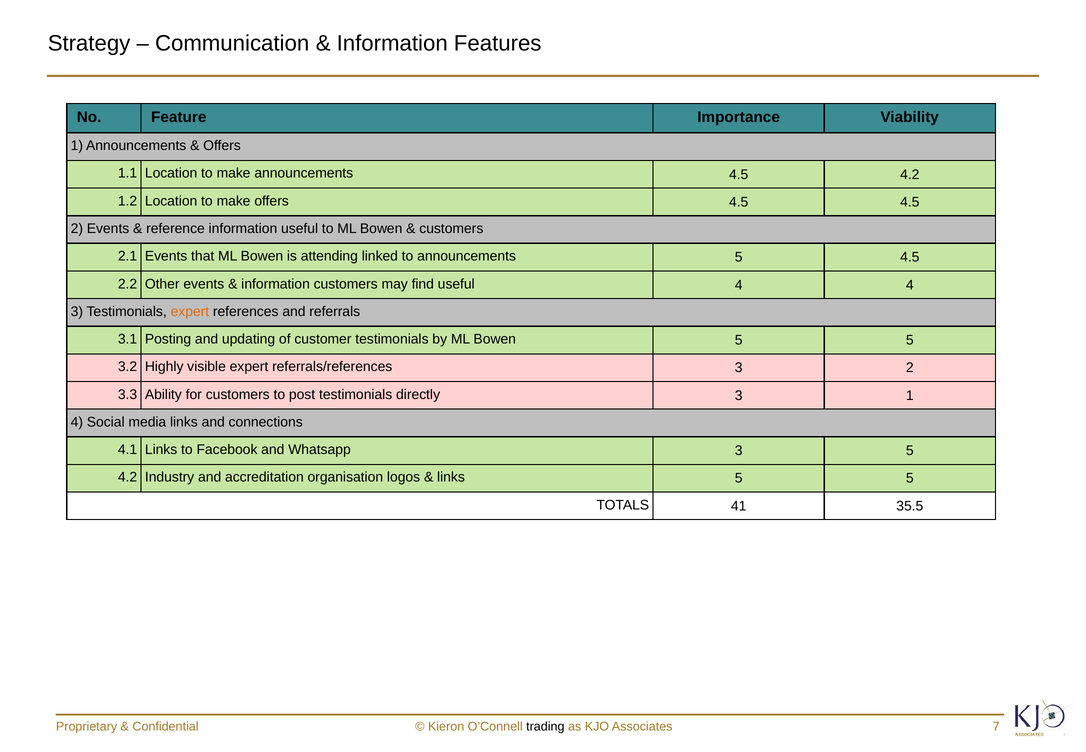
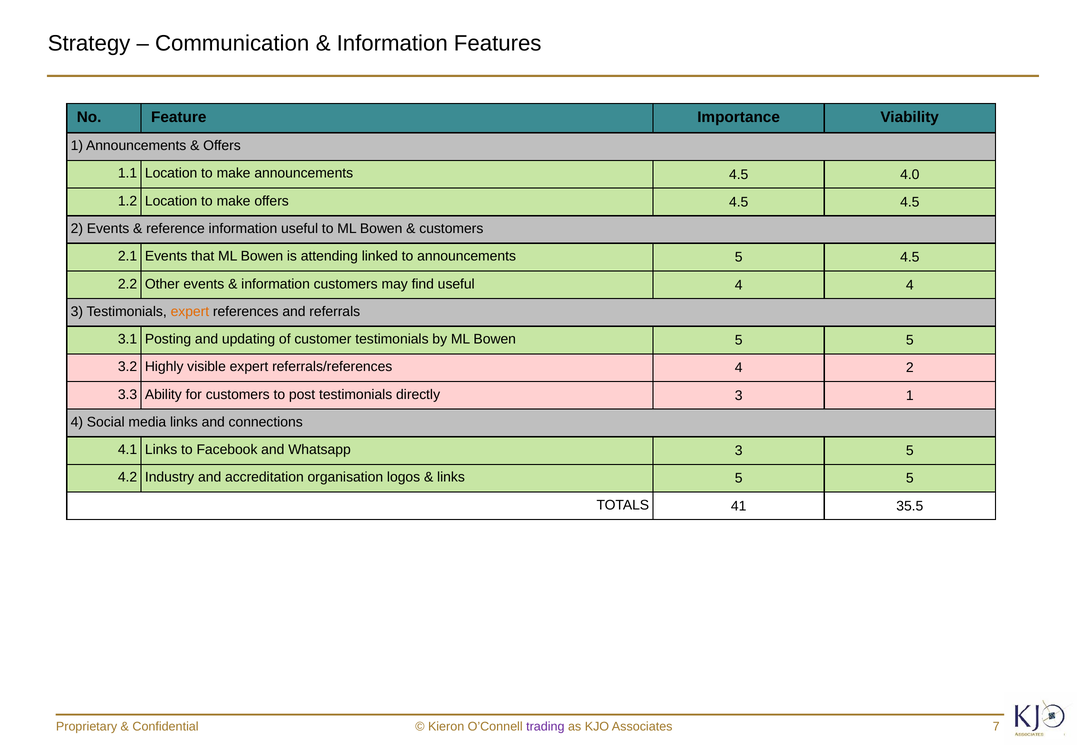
4.5 4.2: 4.2 -> 4.0
referrals/references 3: 3 -> 4
trading colour: black -> purple
